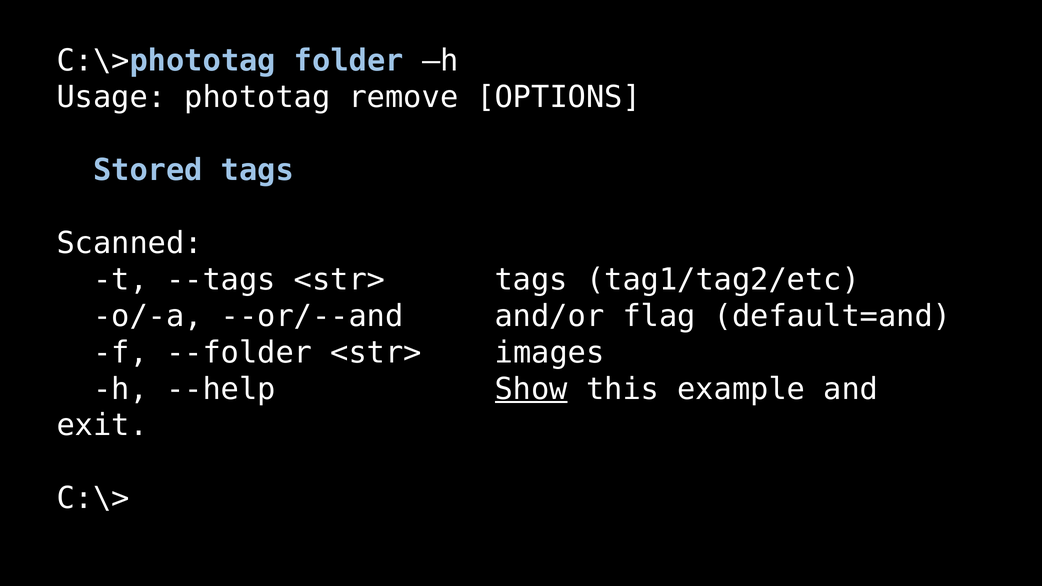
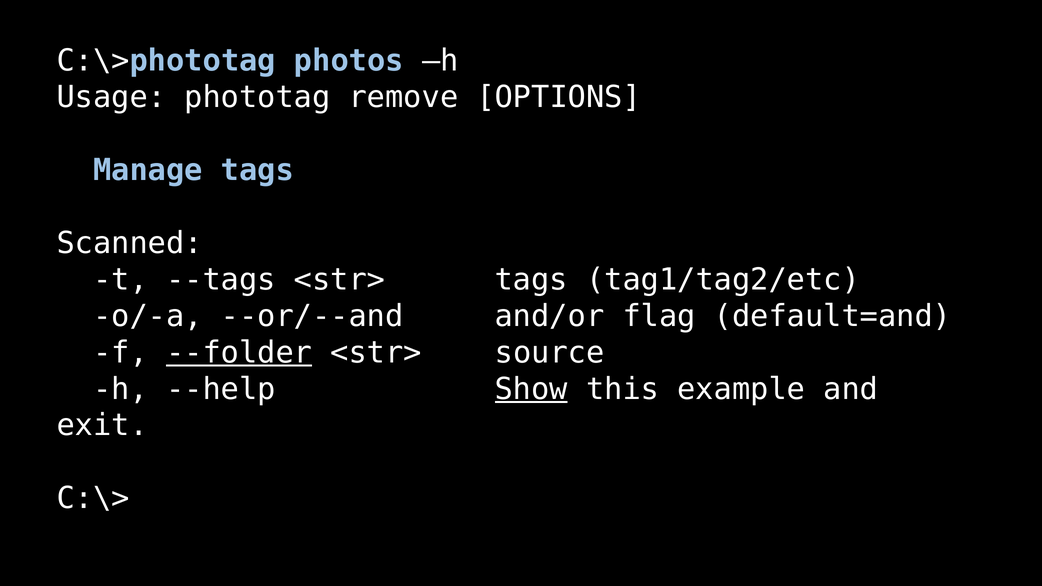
folder: folder -> photos
Stored: Stored -> Manage
--folder underline: none -> present
images: images -> source
